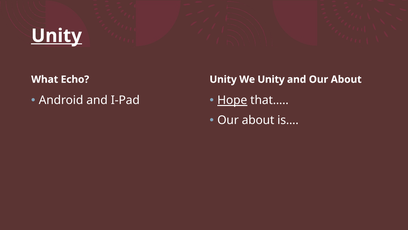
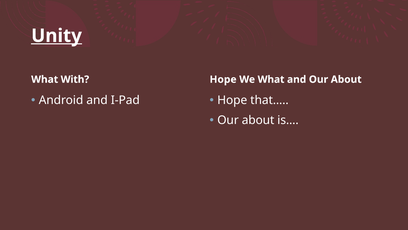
Echo: Echo -> With
Unity at (223, 79): Unity -> Hope
We Unity: Unity -> What
Hope at (232, 100) underline: present -> none
